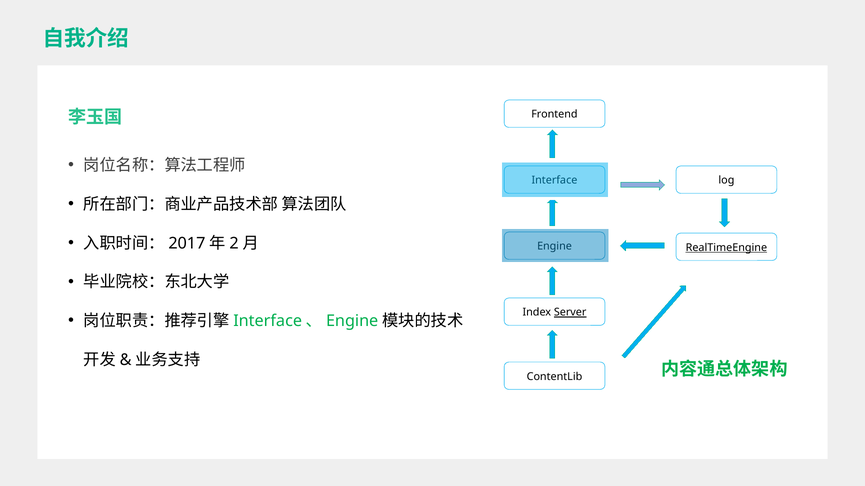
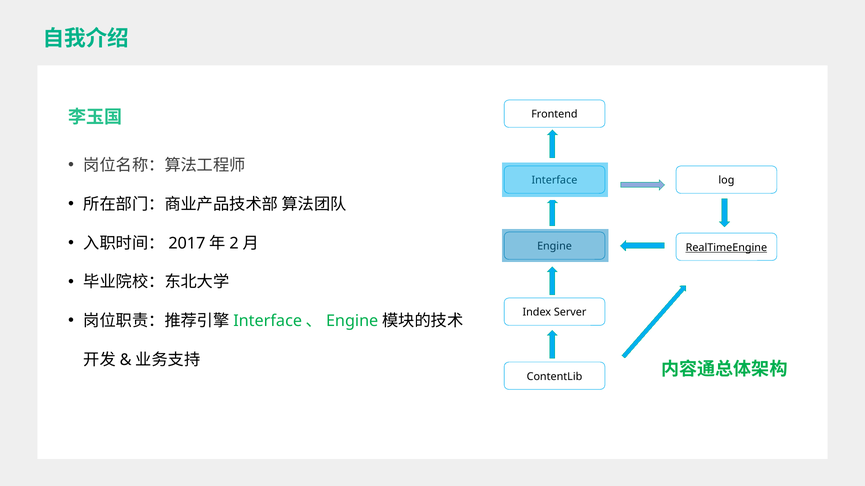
Server underline: present -> none
